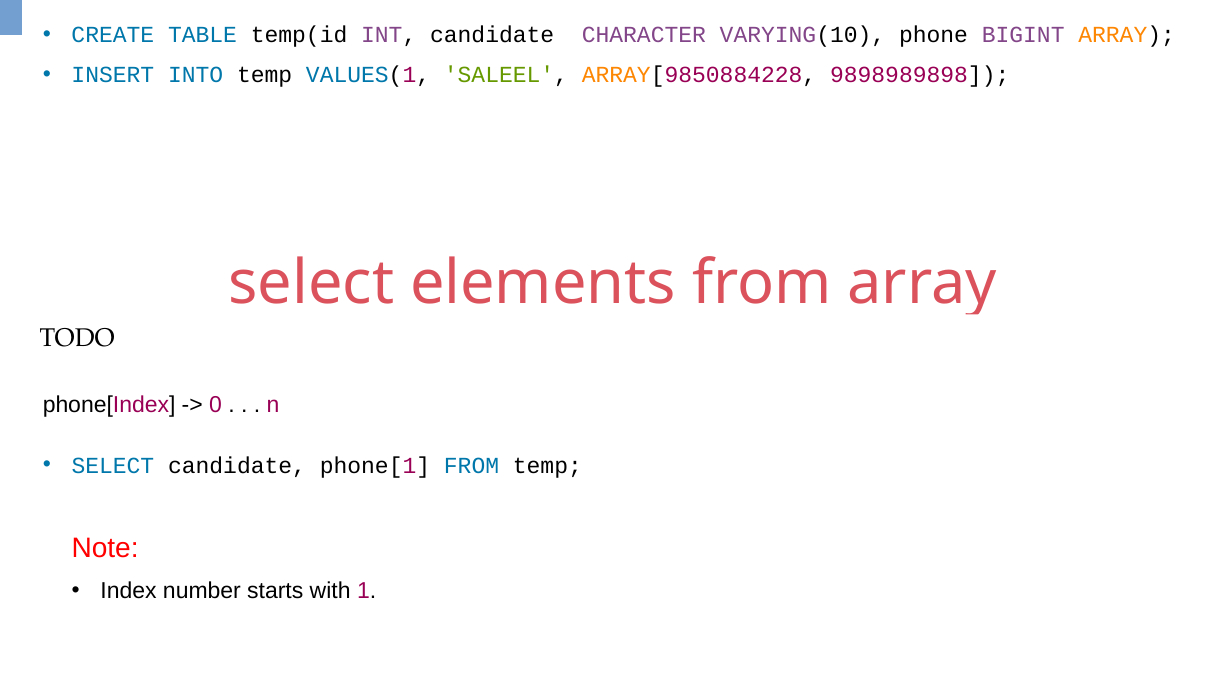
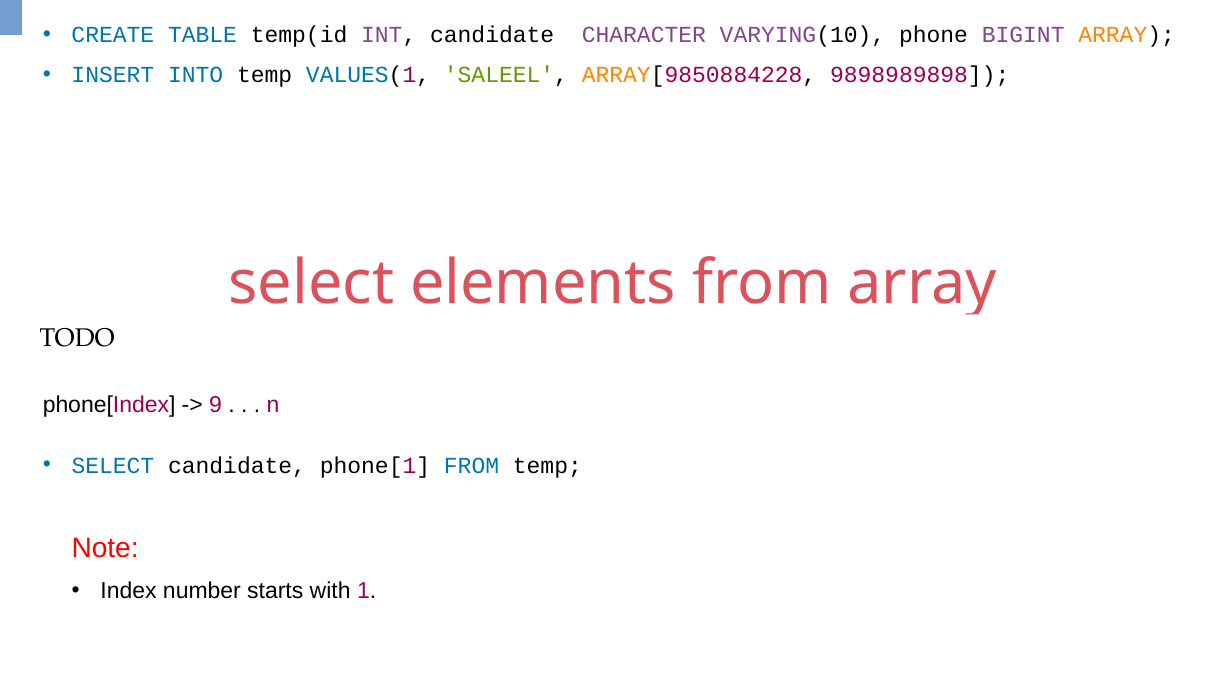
0: 0 -> 9
